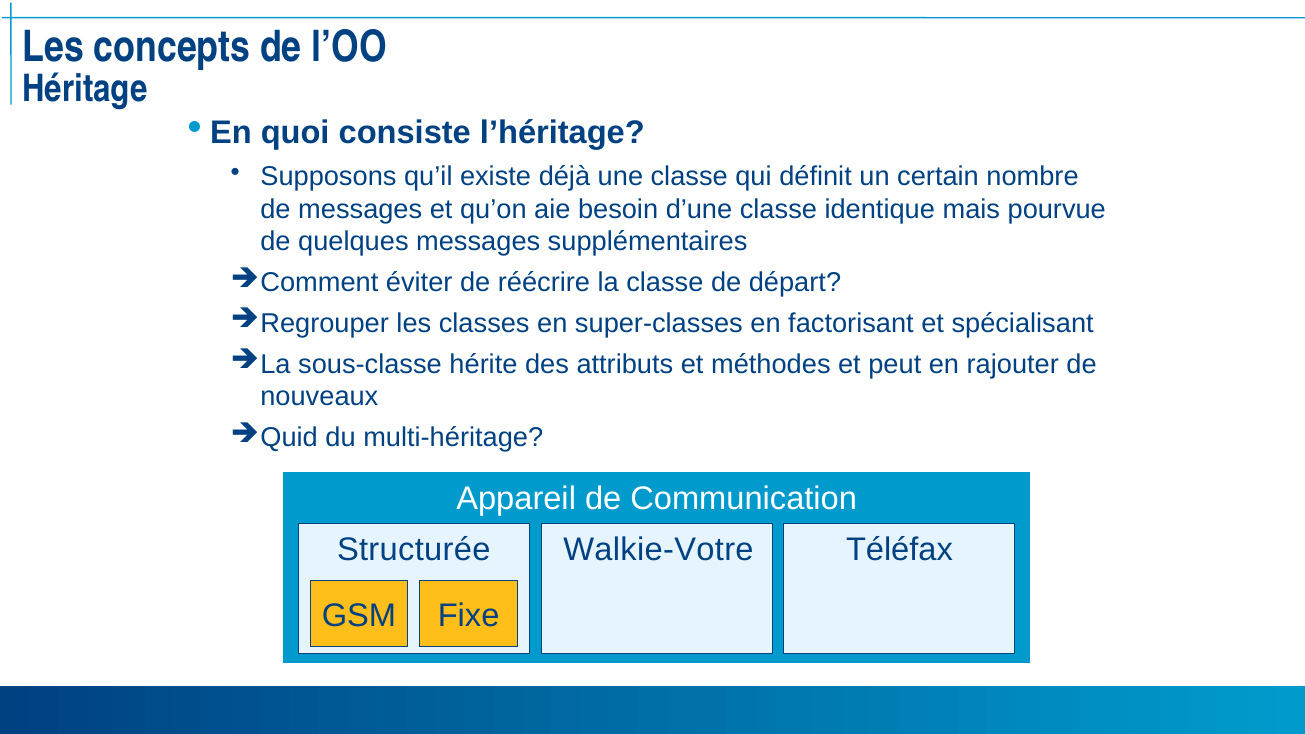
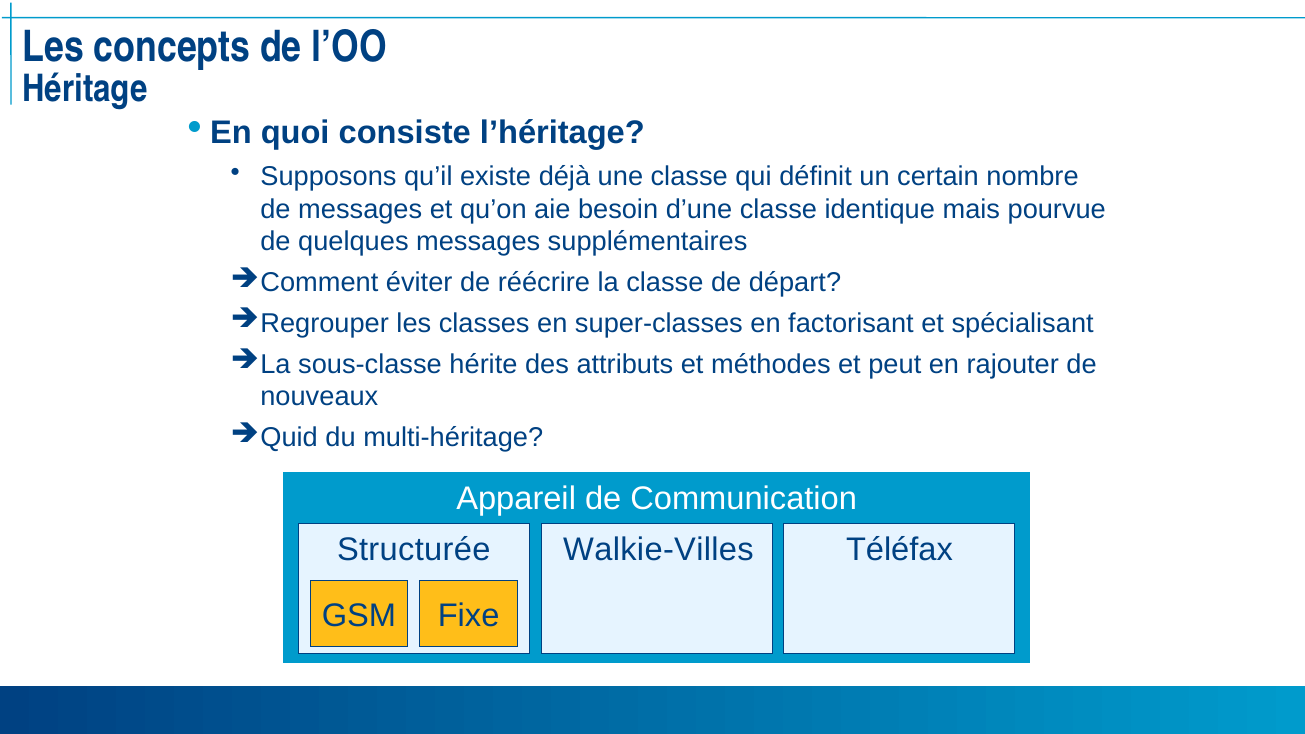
Walkie-Votre: Walkie-Votre -> Walkie-Villes
